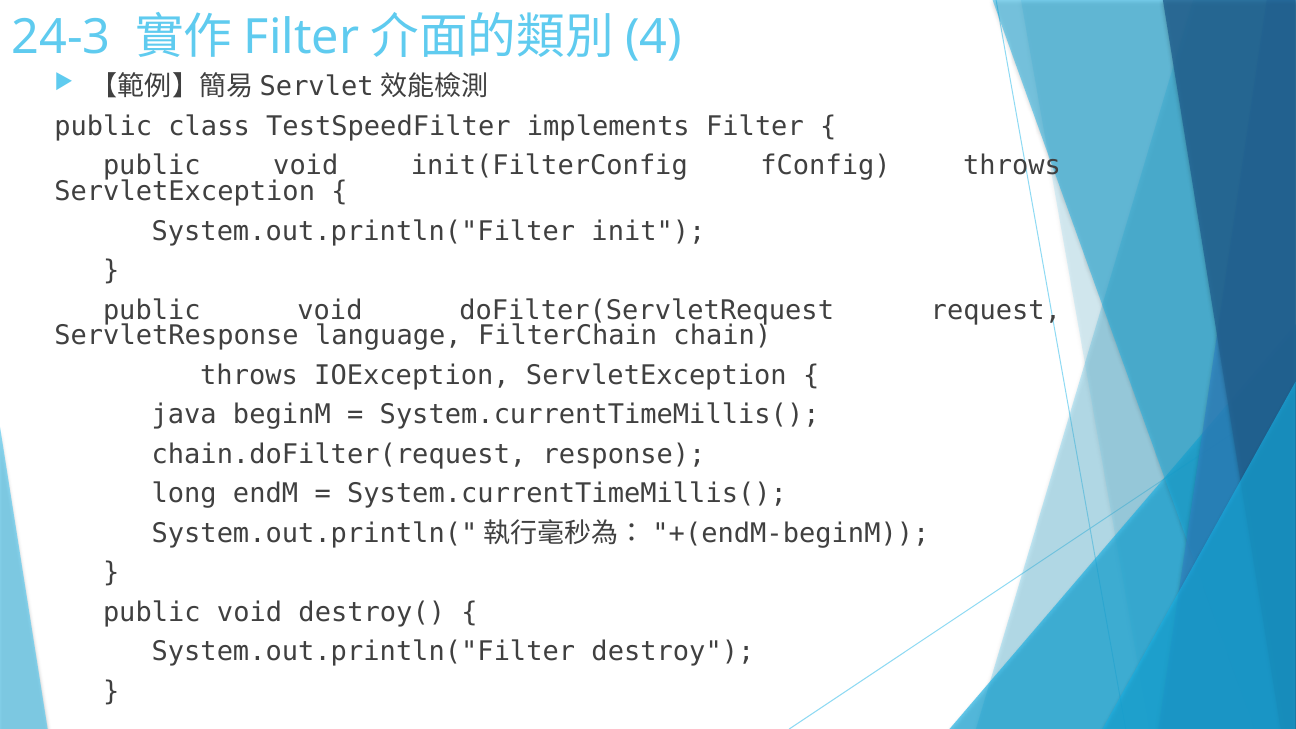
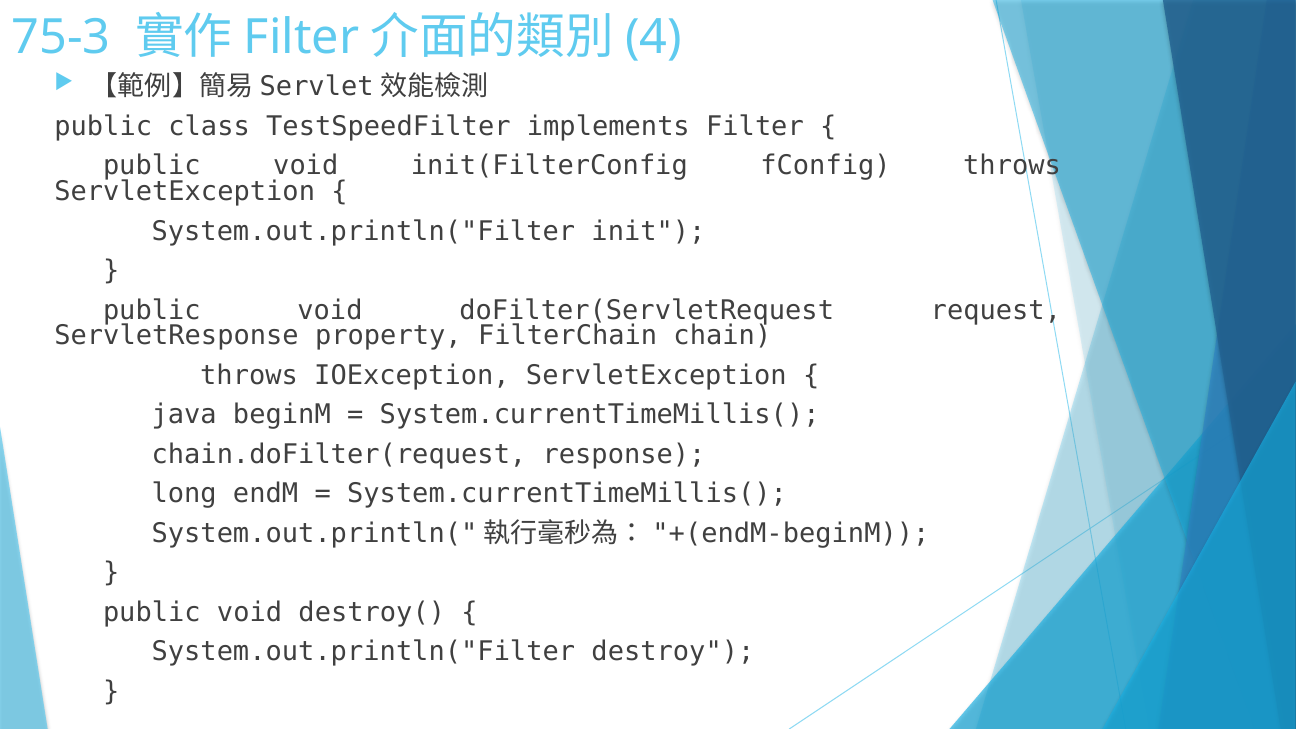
24-3: 24-3 -> 75-3
language: language -> property
